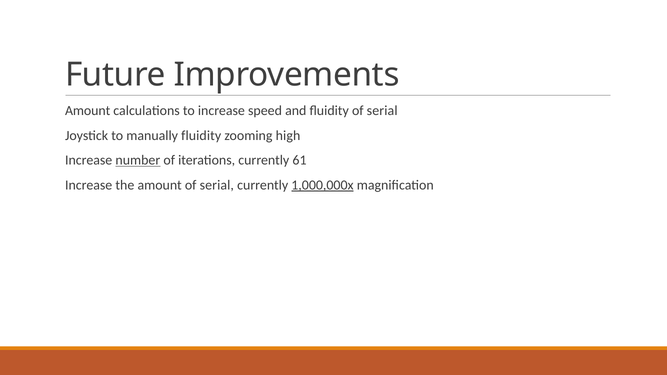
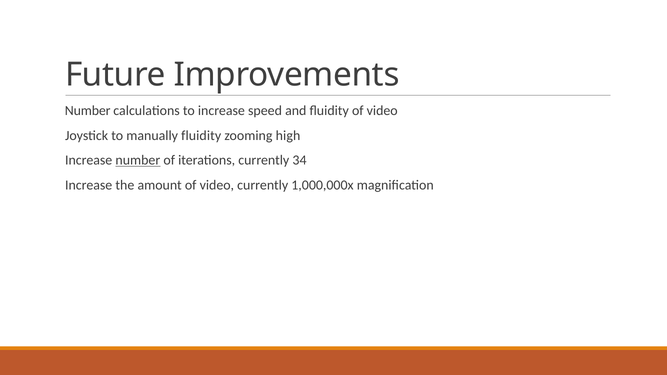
Amount at (88, 111): Amount -> Number
fluidity of serial: serial -> video
61: 61 -> 34
amount of serial: serial -> video
1,000,000x underline: present -> none
